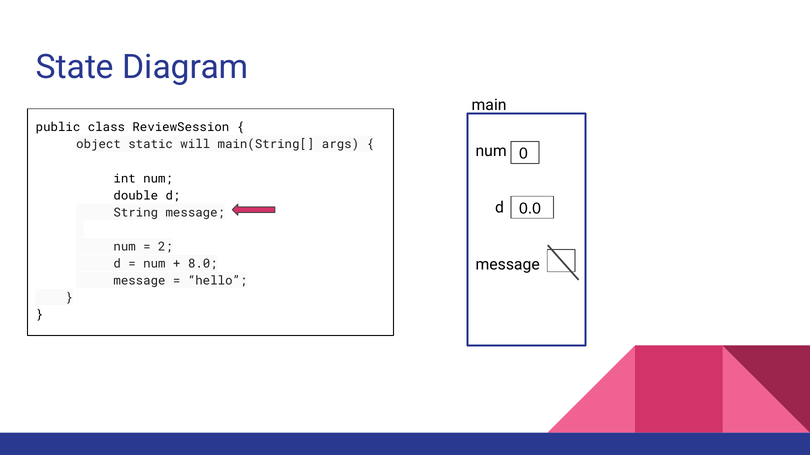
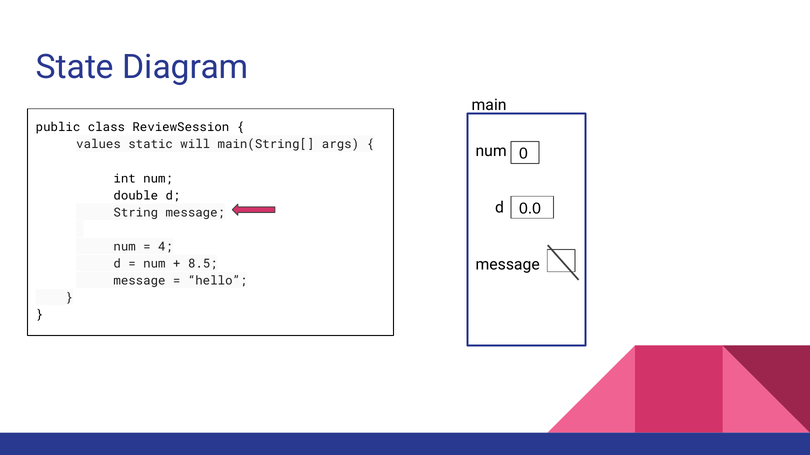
object: object -> values
2: 2 -> 4
8.0: 8.0 -> 8.5
